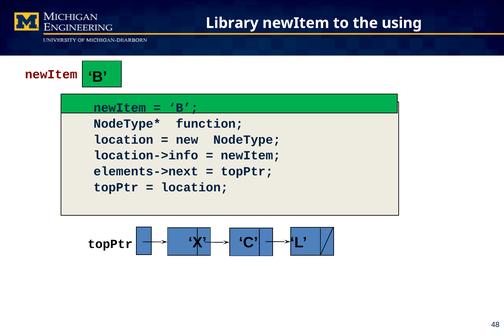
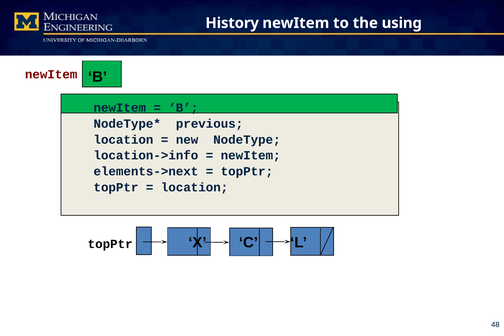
Library: Library -> History
function: function -> previous
